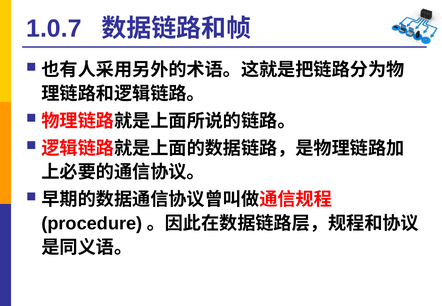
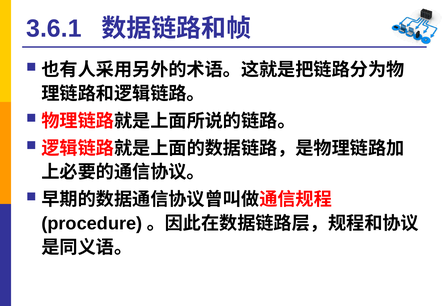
1.0.7: 1.0.7 -> 3.6.1
